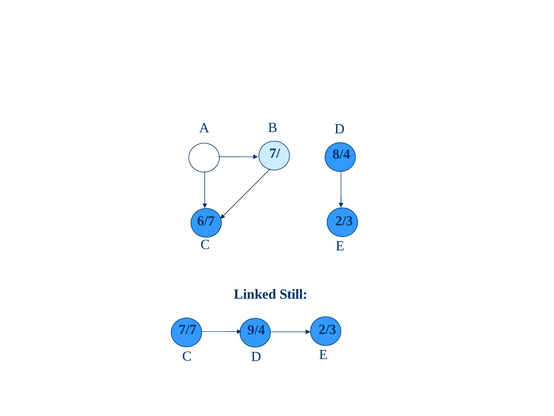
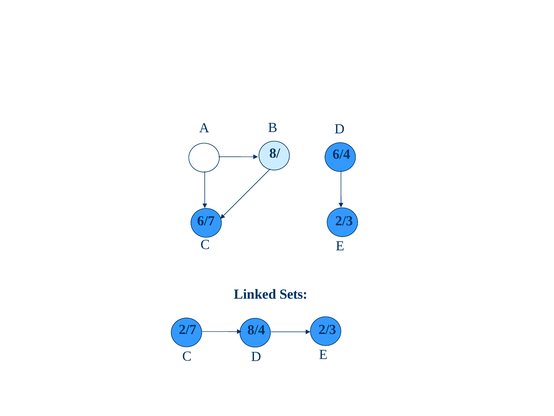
7/: 7/ -> 8/
8/4: 8/4 -> 6/4
Still: Still -> Sets
7/7: 7/7 -> 2/7
9/4: 9/4 -> 8/4
